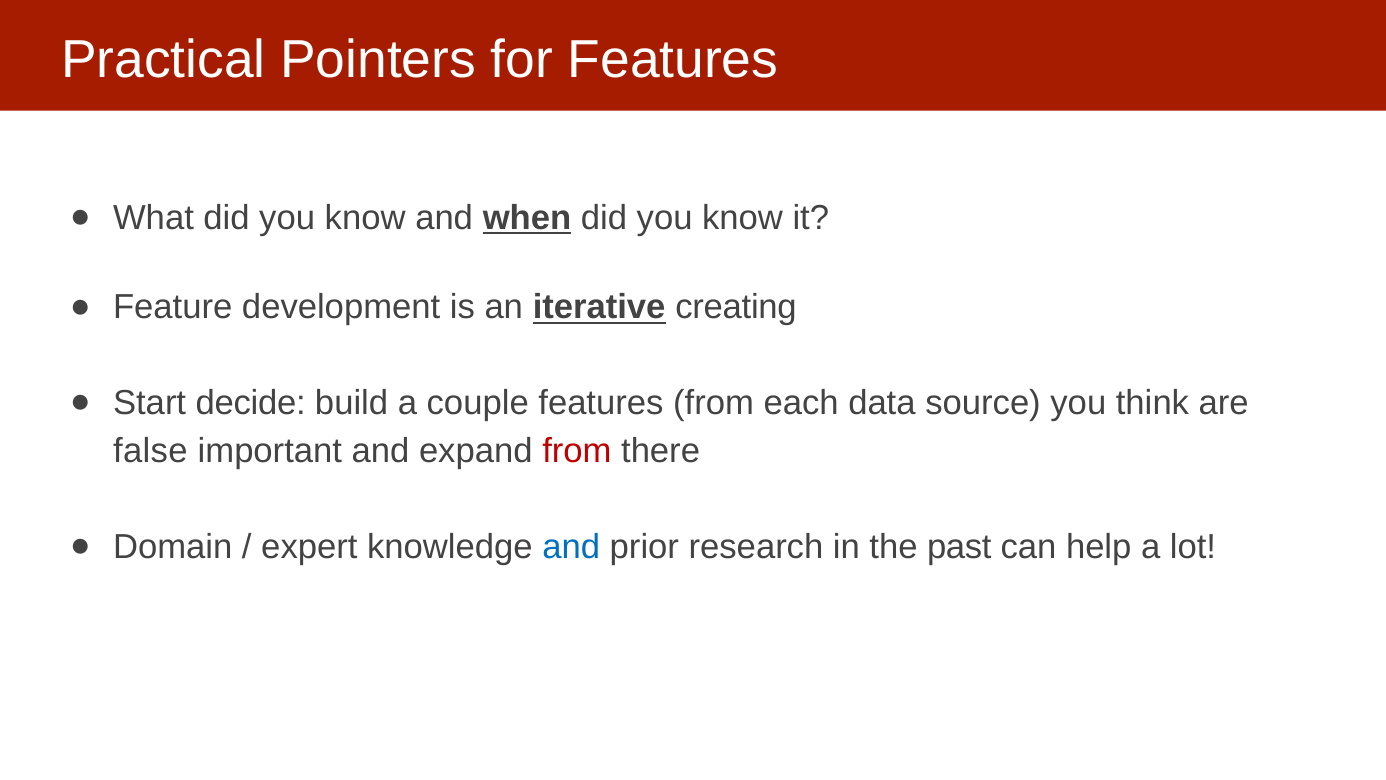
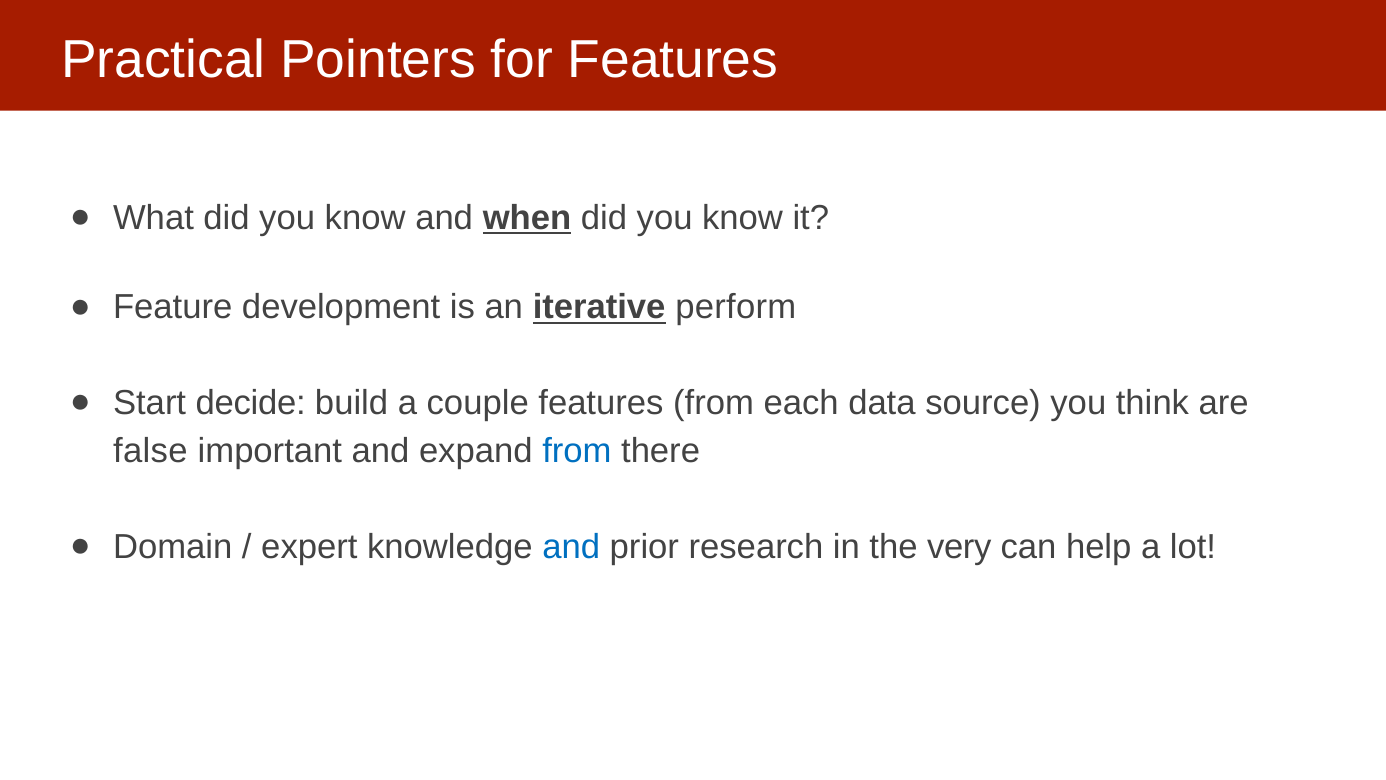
creating: creating -> perform
from at (577, 451) colour: red -> blue
past: past -> very
